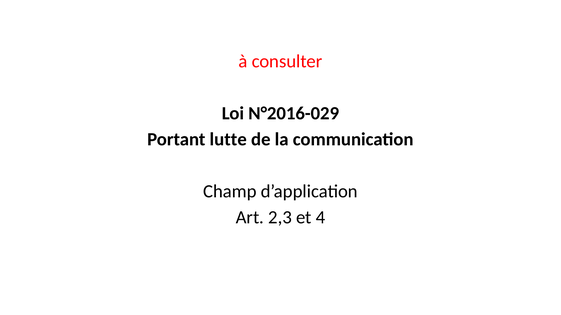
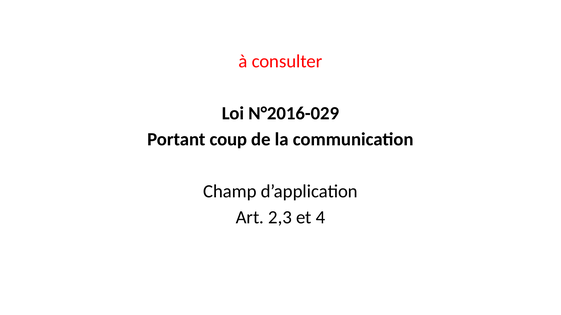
lutte: lutte -> coup
